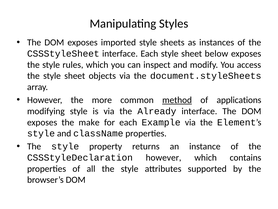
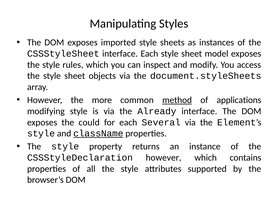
below: below -> model
make: make -> could
Example: Example -> Several
className underline: none -> present
